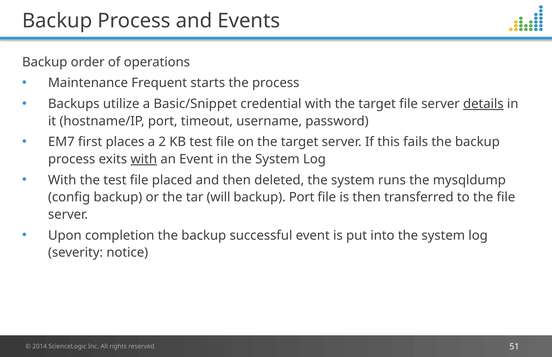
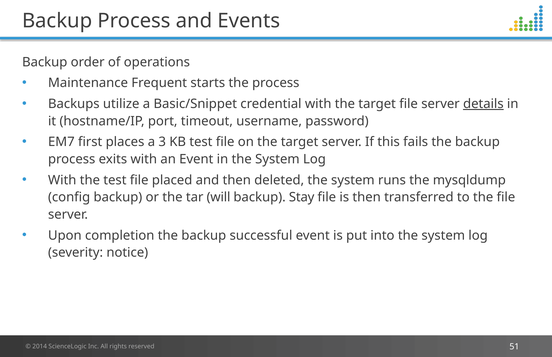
2: 2 -> 3
with at (144, 159) underline: present -> none
backup Port: Port -> Stay
